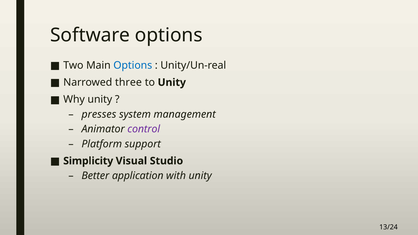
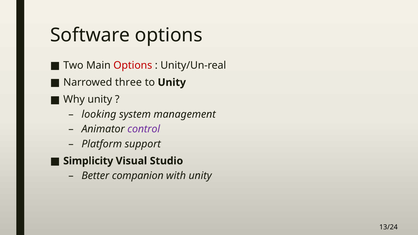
Options at (133, 65) colour: blue -> red
presses: presses -> looking
application: application -> companion
